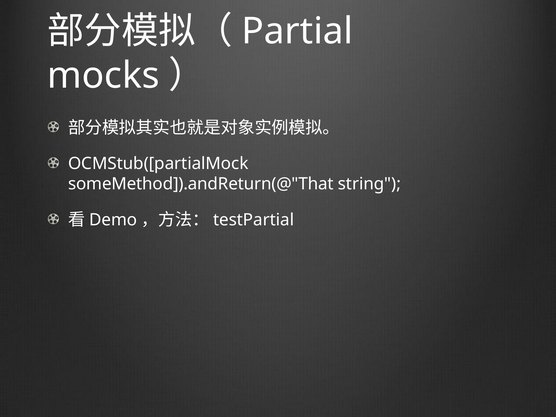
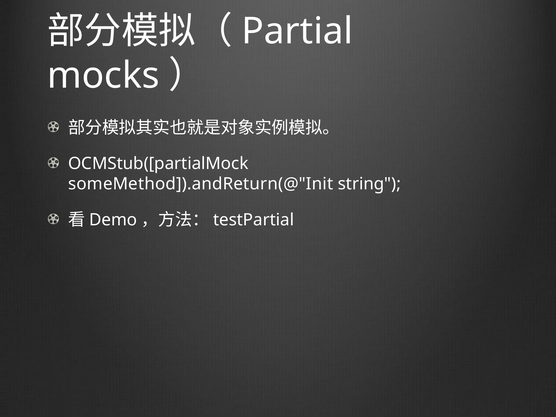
someMethod]).andReturn(@"That: someMethod]).andReturn(@"That -> someMethod]).andReturn(@"Init
